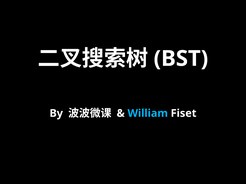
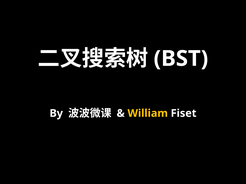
William colour: light blue -> yellow
